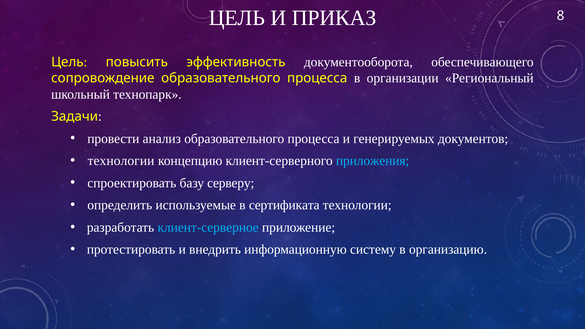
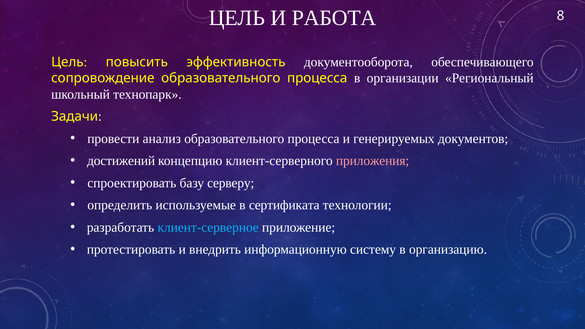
ПРИКАЗ: ПРИКАЗ -> РАБОТА
технологии at (121, 161): технологии -> достижений
приложения colour: light blue -> pink
